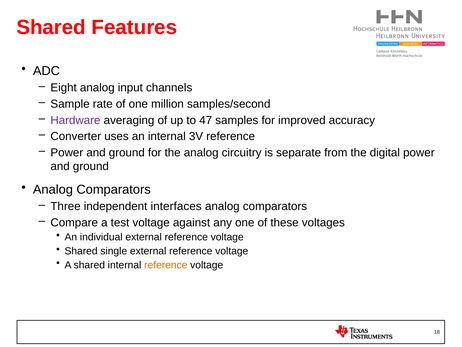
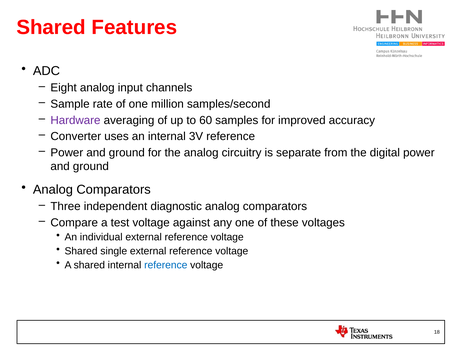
47: 47 -> 60
interfaces: interfaces -> diagnostic
reference at (166, 265) colour: orange -> blue
